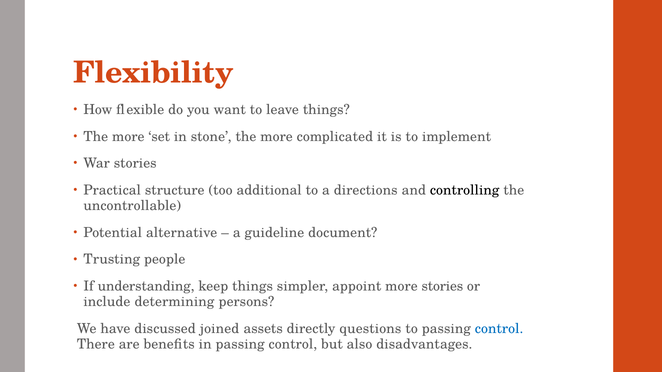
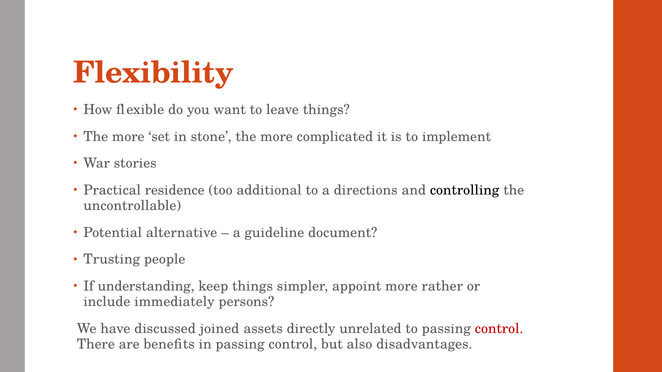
structure: structure -> residence
more stories: stories -> rather
determining: determining -> immediately
questions: questions -> unrelated
control at (499, 329) colour: blue -> red
